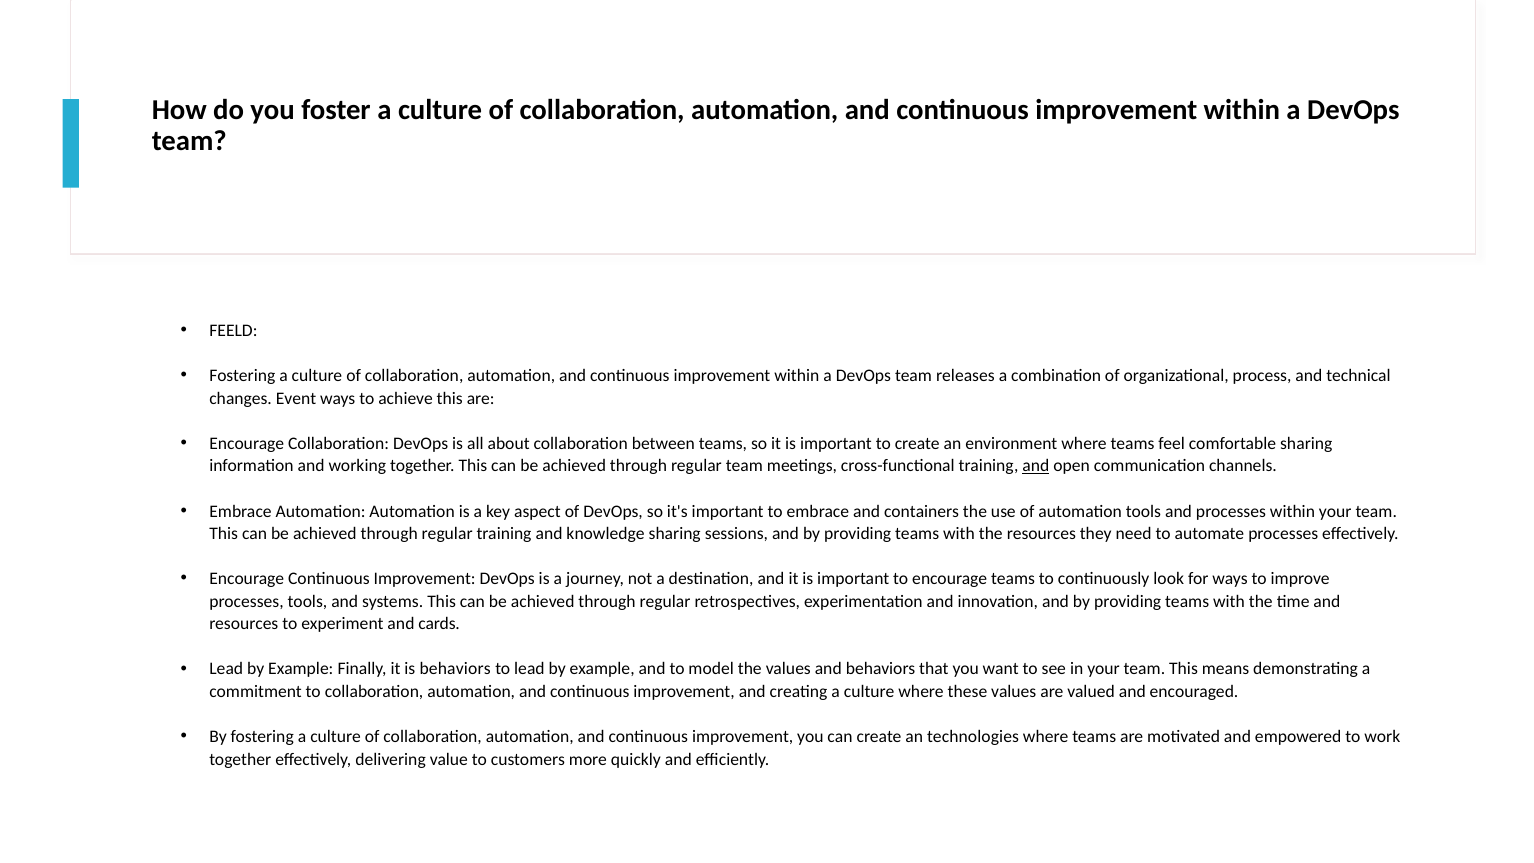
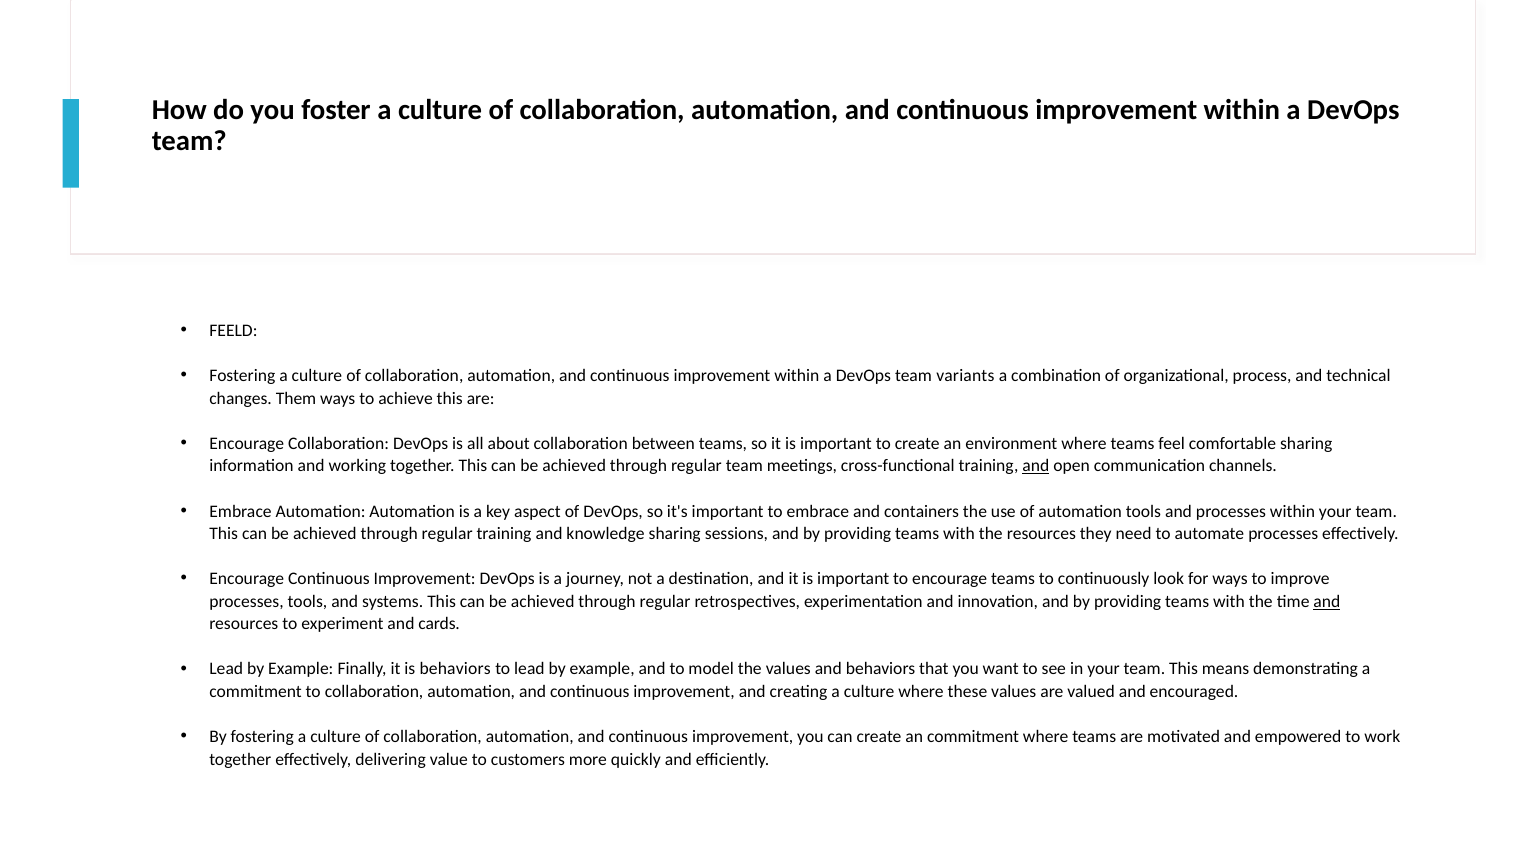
releases: releases -> variants
Event: Event -> Them
and at (1327, 601) underline: none -> present
an technologies: technologies -> commitment
